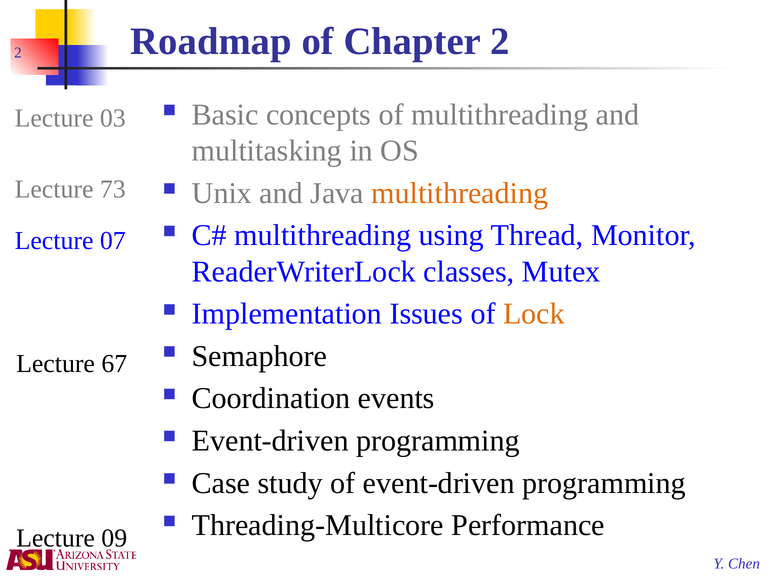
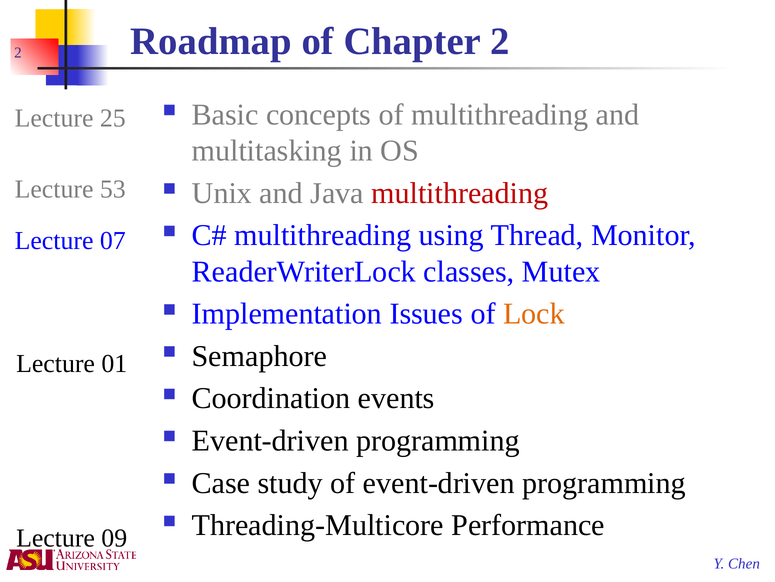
03: 03 -> 25
73: 73 -> 53
multithreading at (460, 193) colour: orange -> red
67: 67 -> 01
